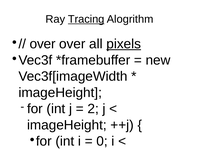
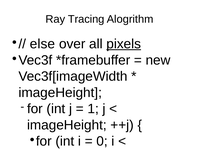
Tracing underline: present -> none
over at (43, 44): over -> else
2: 2 -> 1
